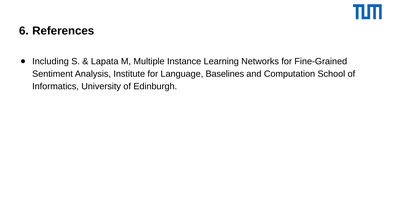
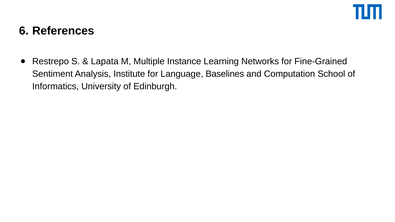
Including: Including -> Restrepo
